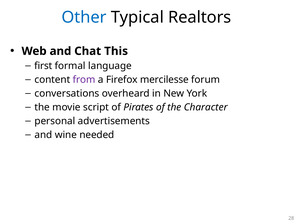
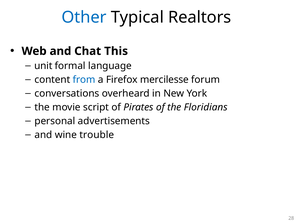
first: first -> unit
from colour: purple -> blue
Character: Character -> Floridians
needed: needed -> trouble
